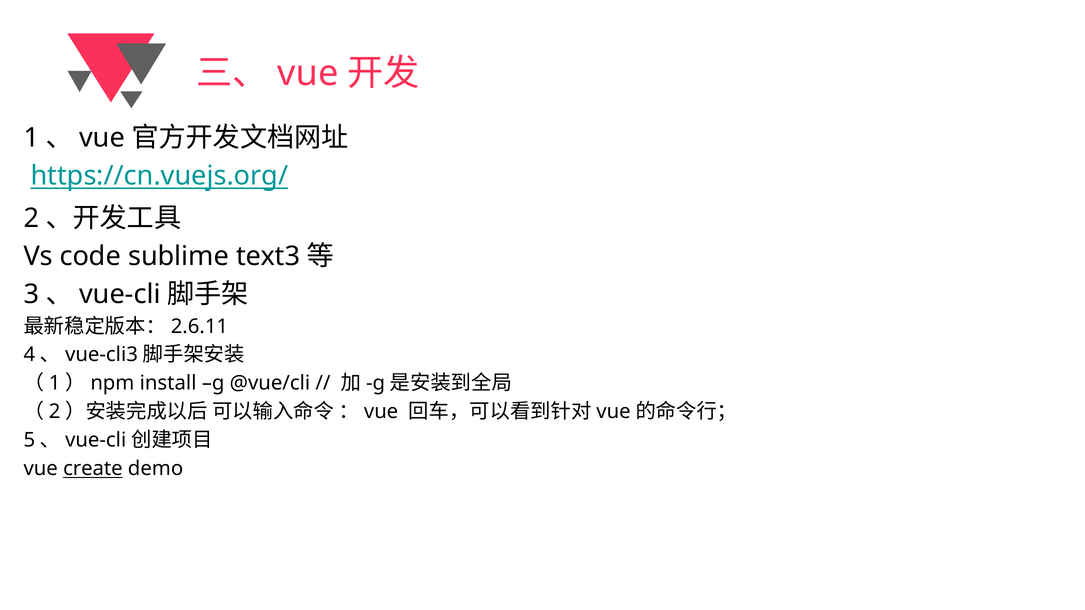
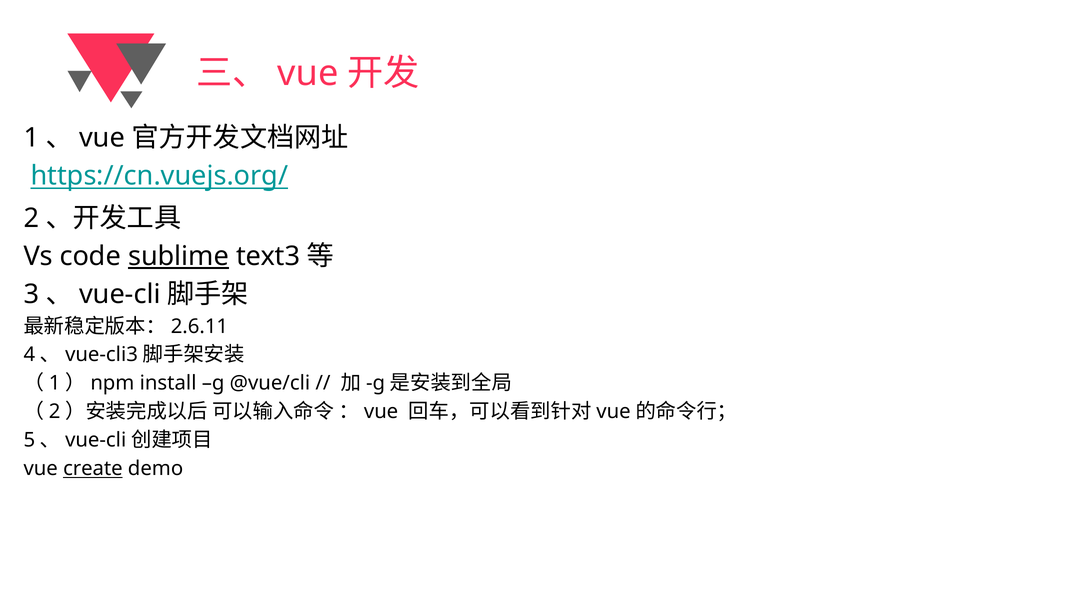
sublime underline: none -> present
